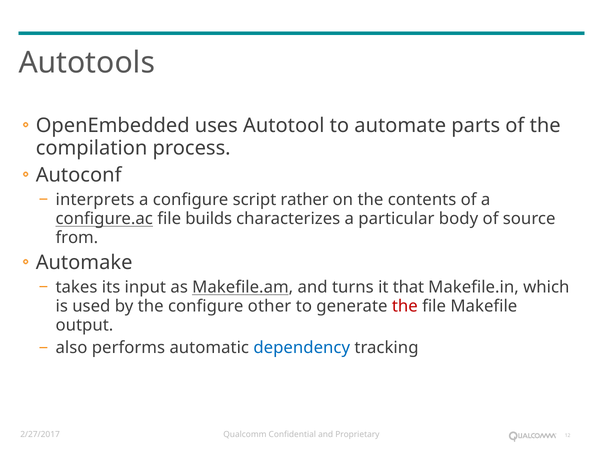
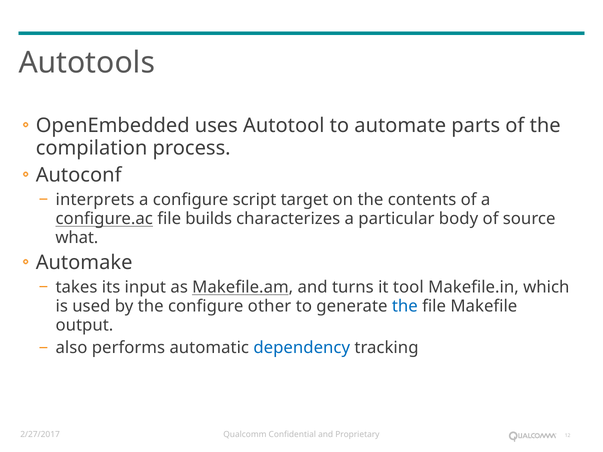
rather: rather -> target
from: from -> what
that: that -> tool
the at (405, 306) colour: red -> blue
